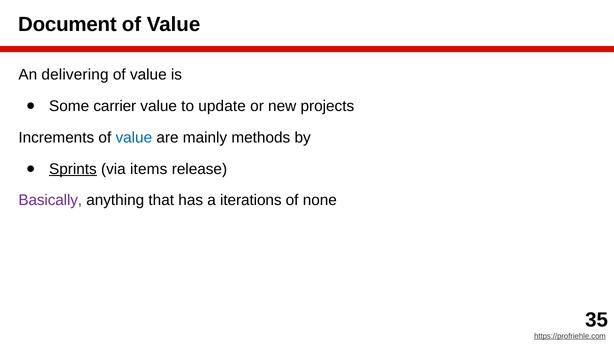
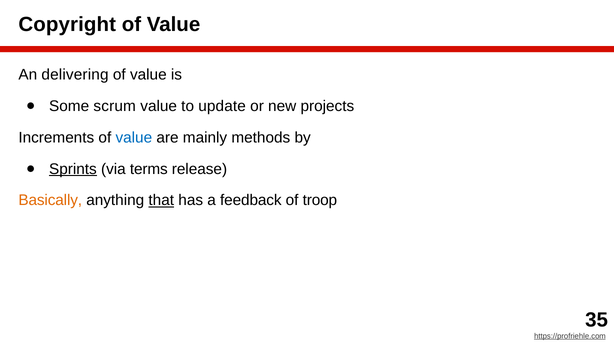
Document: Document -> Copyright
carrier: carrier -> scrum
items: items -> terms
Basically colour: purple -> orange
that underline: none -> present
iterations: iterations -> feedback
none: none -> troop
